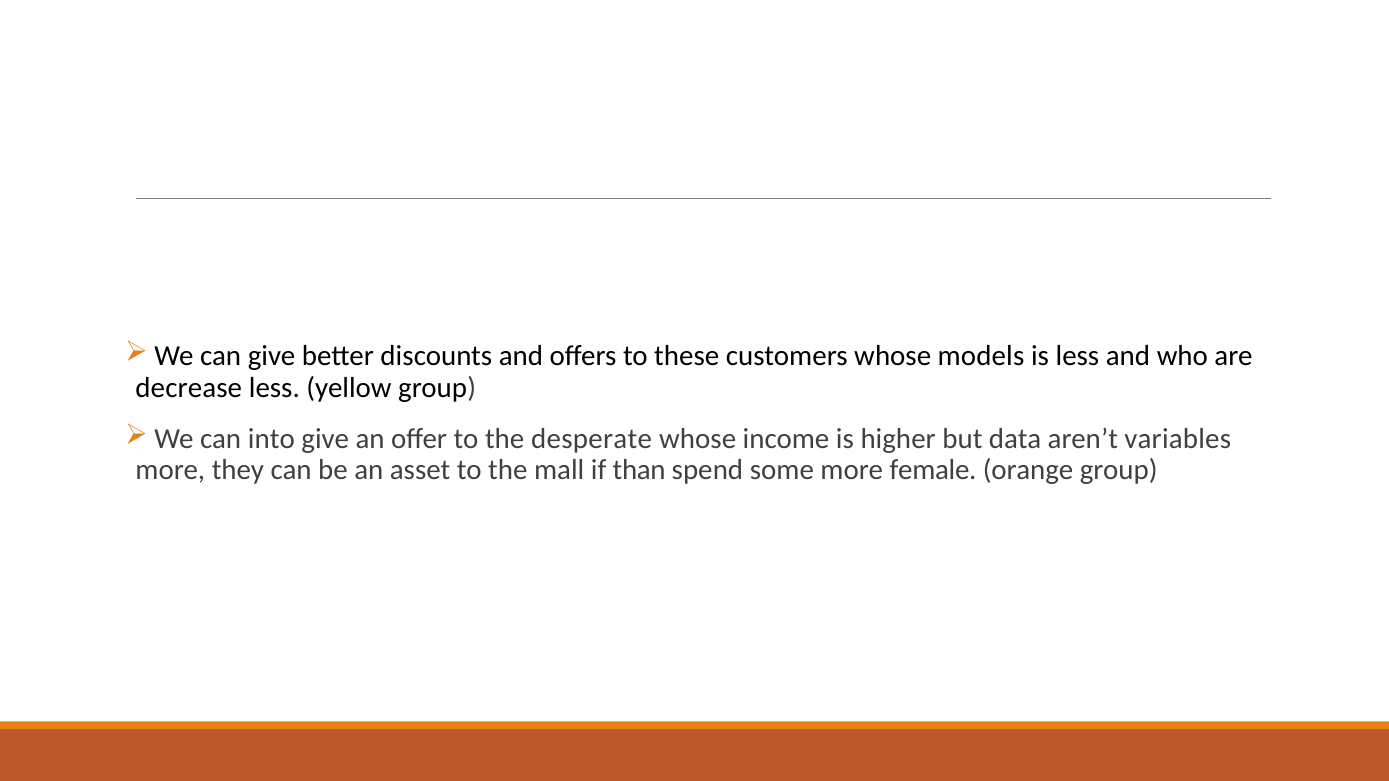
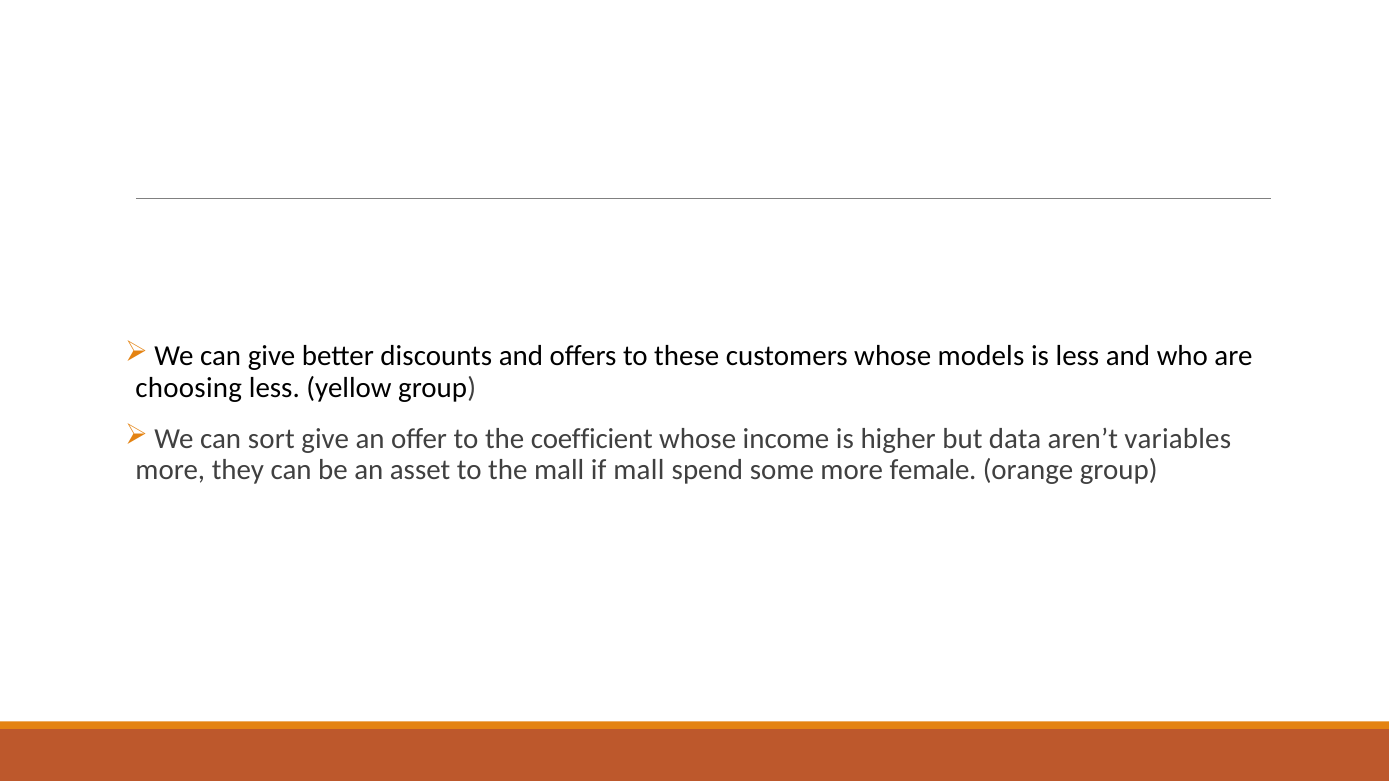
decrease: decrease -> choosing
into: into -> sort
desperate: desperate -> coefficient
if than: than -> mall
